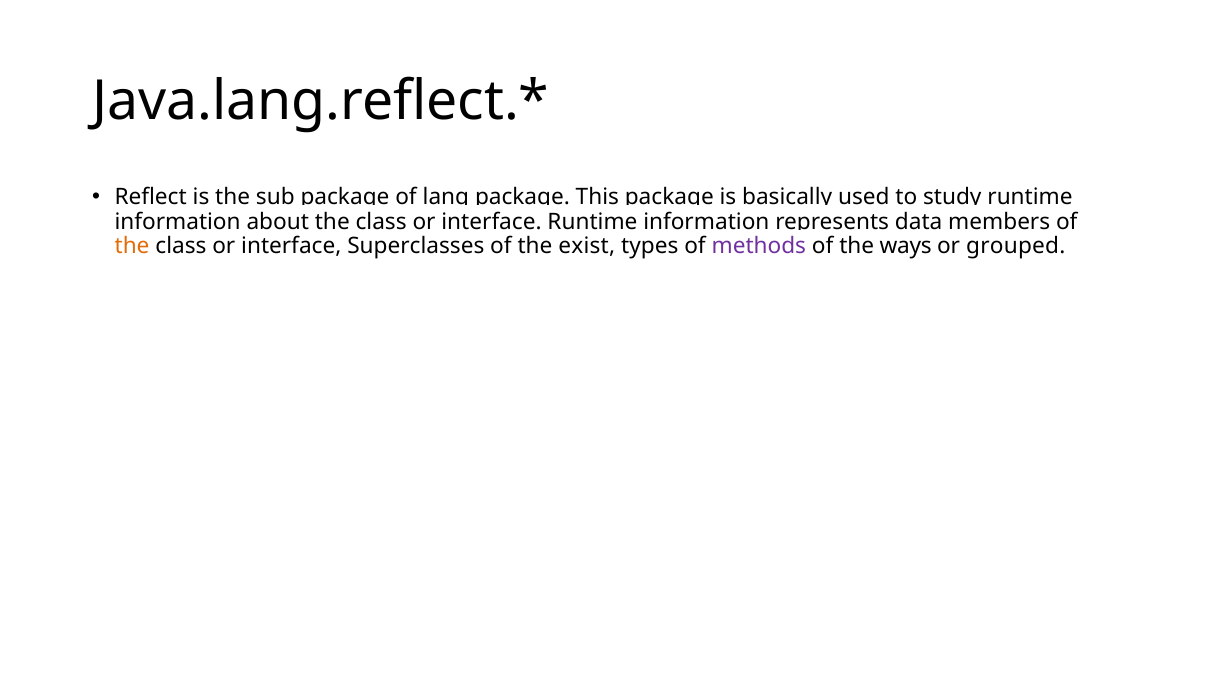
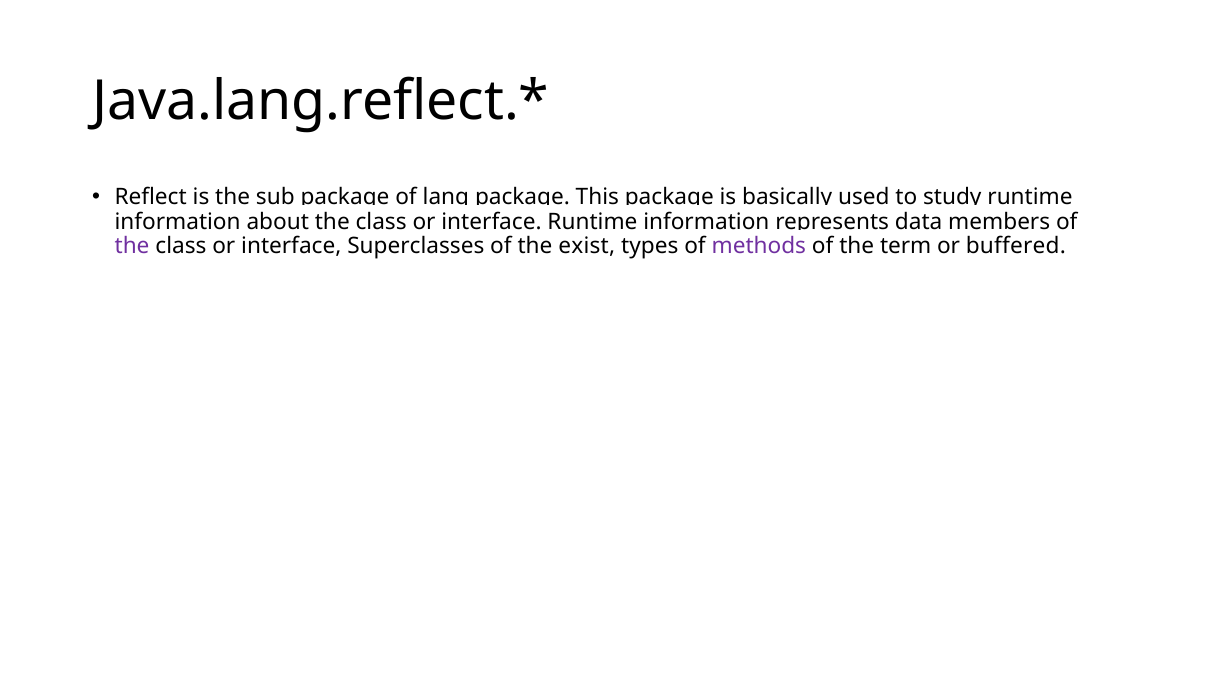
the at (132, 246) colour: orange -> purple
ways: ways -> term
grouped: grouped -> buffered
